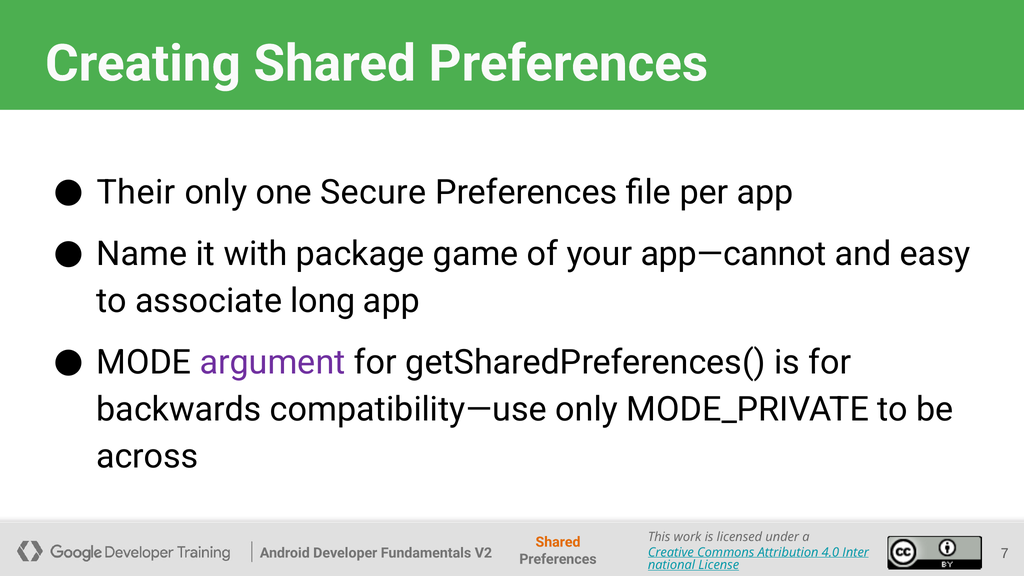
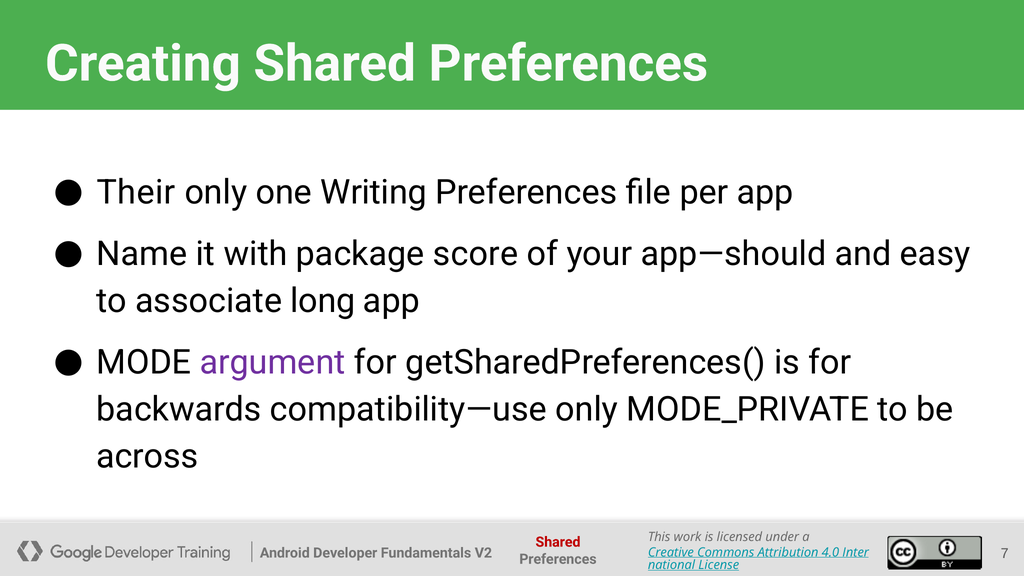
Secure: Secure -> Writing
game: game -> score
app—cannot: app—cannot -> app—should
Shared at (558, 542) colour: orange -> red
